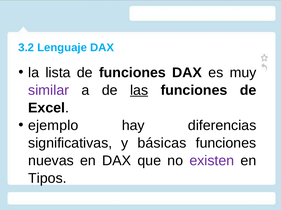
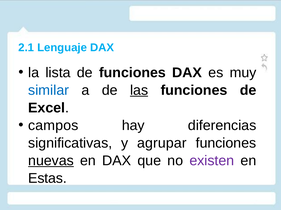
3.2: 3.2 -> 2.1
similar colour: purple -> blue
ejemplo: ejemplo -> campos
básicas: básicas -> agrupar
nuevas underline: none -> present
Tipos: Tipos -> Estas
